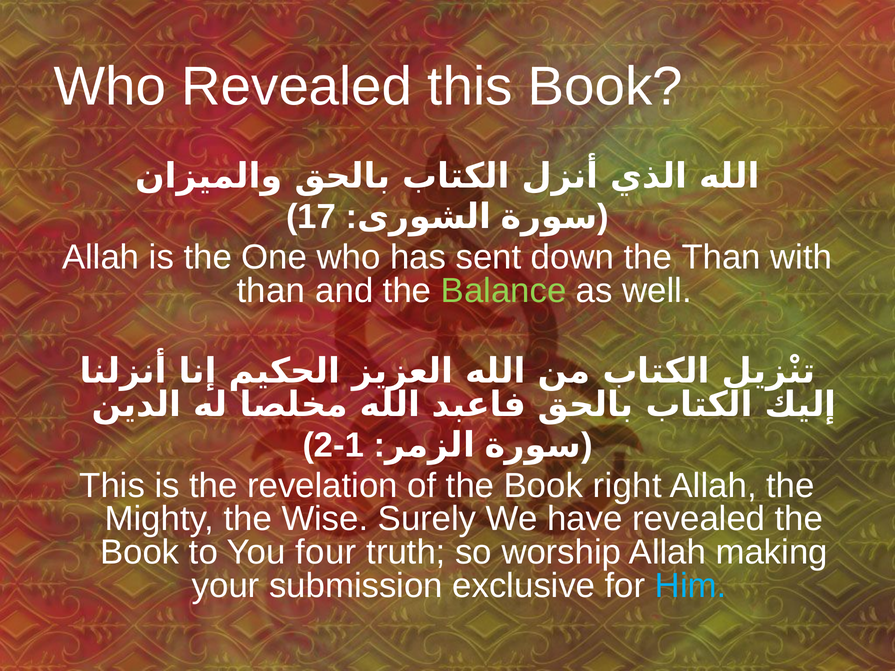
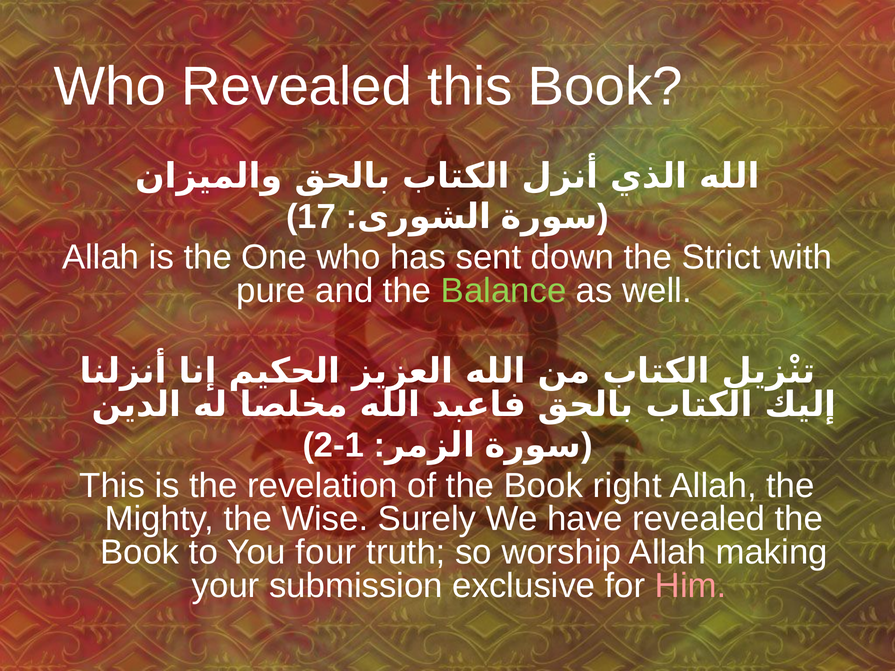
the Than: Than -> Strict
than at (271, 291): than -> pure
Him colour: light blue -> pink
